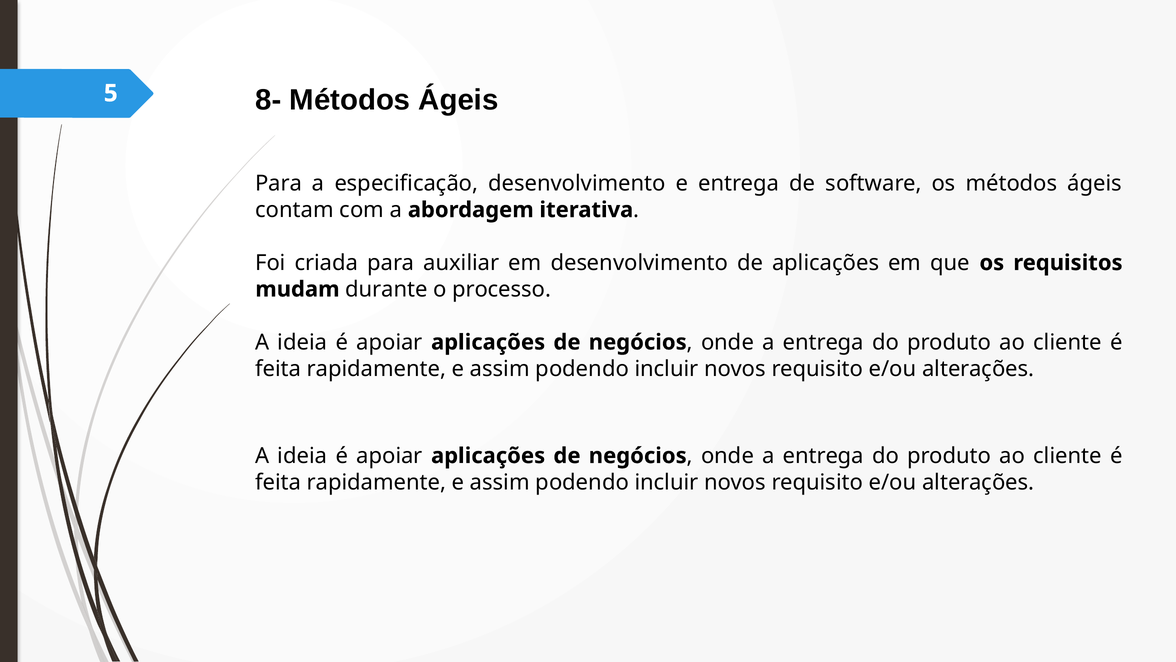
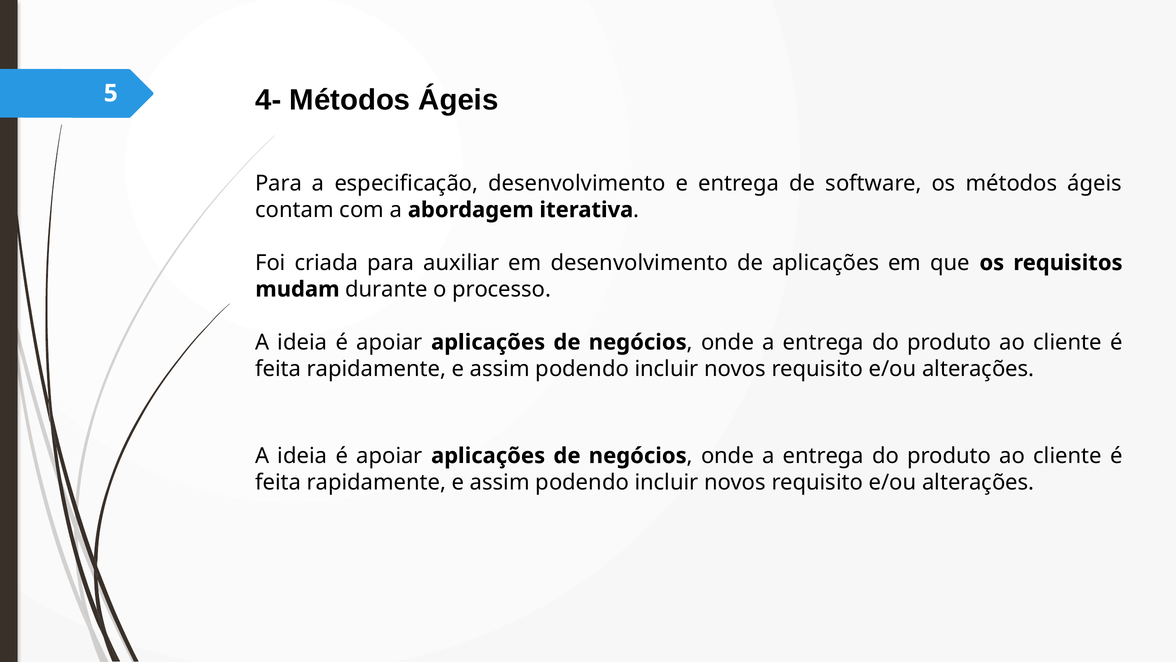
8-: 8- -> 4-
